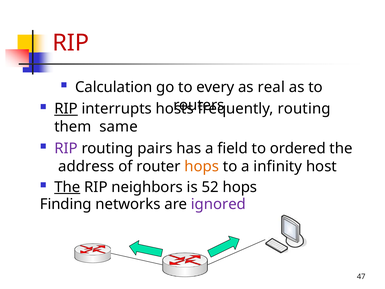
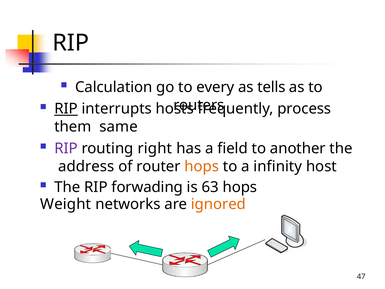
RIP at (71, 43) colour: red -> black
real: real -> tells
routing at (304, 109): routing -> process
pairs: pairs -> right
ordered: ordered -> another
The at (67, 187) underline: present -> none
neighbors: neighbors -> forwading
52: 52 -> 63
Finding: Finding -> Weight
ignored colour: purple -> orange
